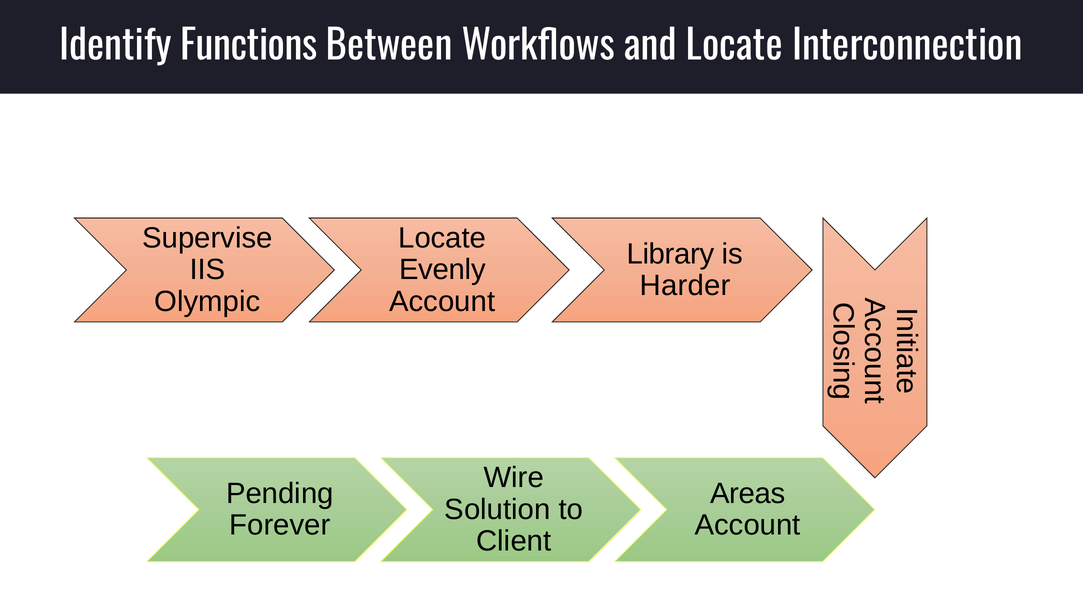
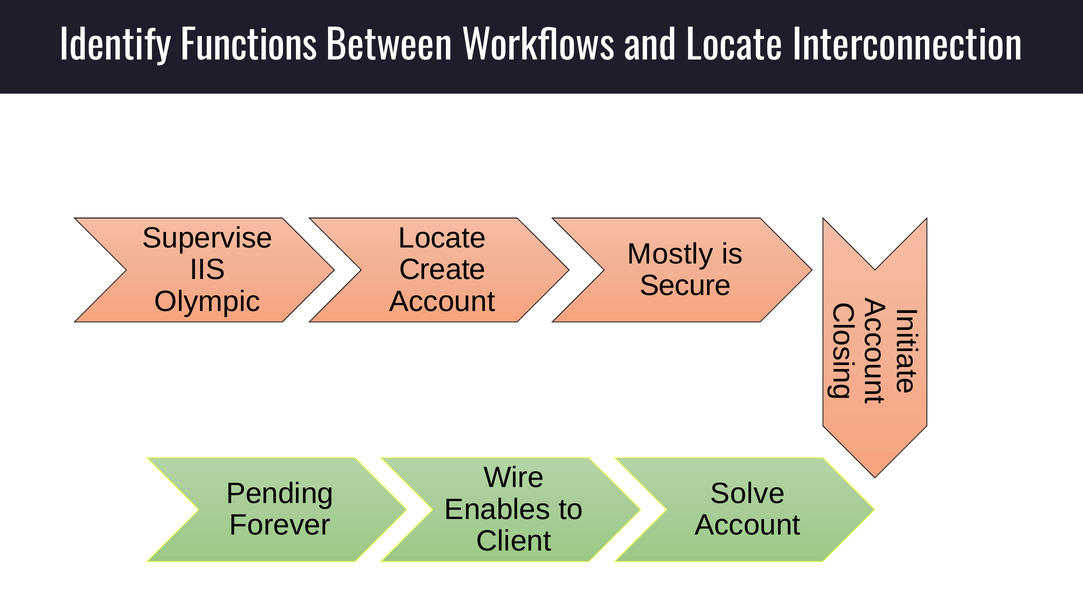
Library: Library -> Mostly
Evenly: Evenly -> Create
Harder: Harder -> Secure
Areas: Areas -> Solve
Solution: Solution -> Enables
